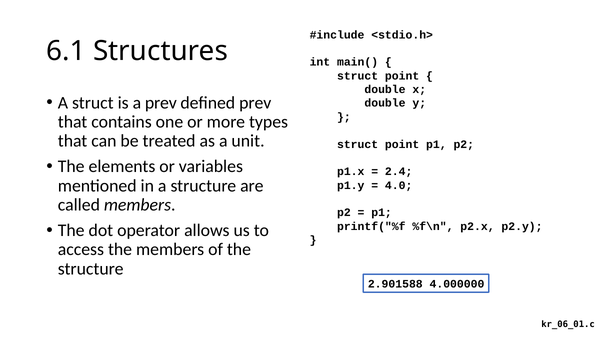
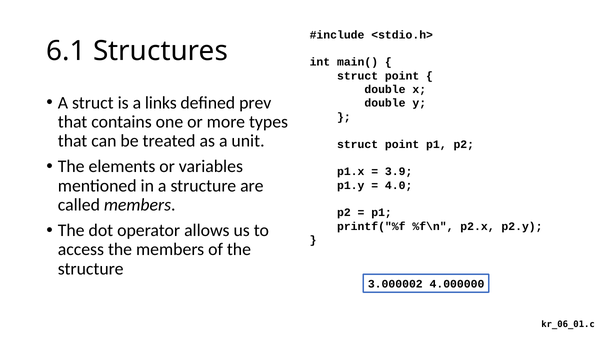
a prev: prev -> links
2.4: 2.4 -> 3.9
2.901588: 2.901588 -> 3.000002
